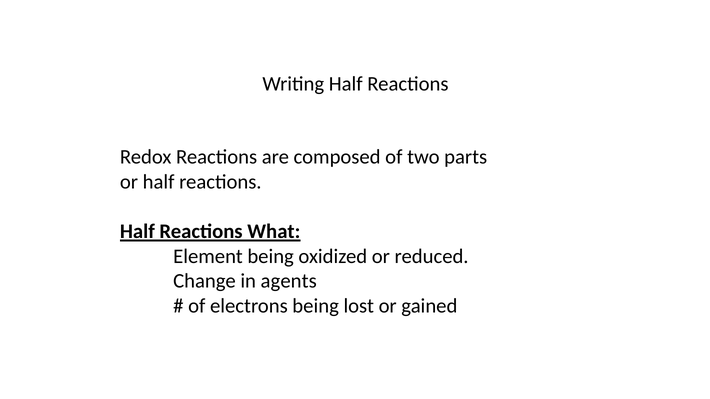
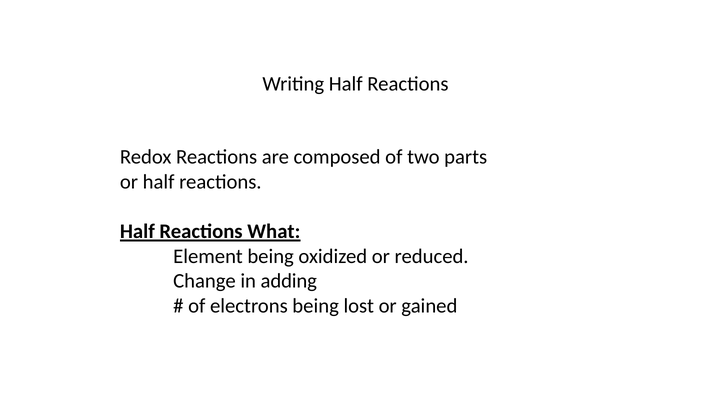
agents: agents -> adding
